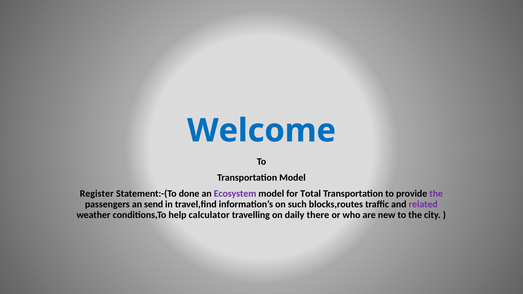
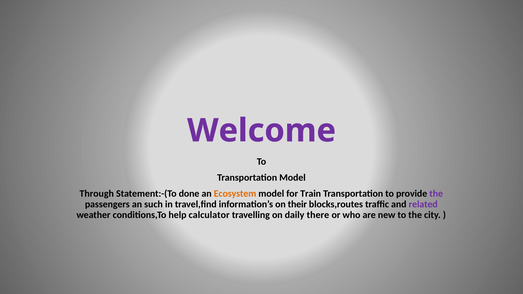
Welcome colour: blue -> purple
Register: Register -> Through
Ecosystem colour: purple -> orange
Total: Total -> Train
send: send -> such
such: such -> their
